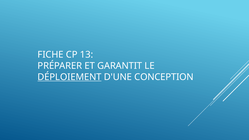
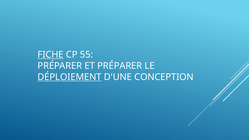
FICHE underline: none -> present
13: 13 -> 55
ET GARANTIT: GARANTIT -> PRÉPARER
